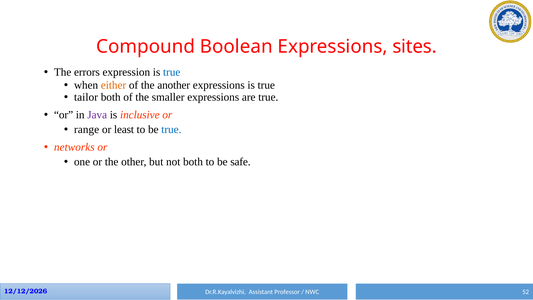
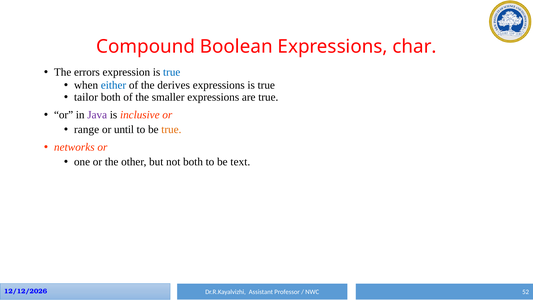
sites: sites -> char
either colour: orange -> blue
another: another -> derives
least: least -> until
true at (171, 130) colour: blue -> orange
safe: safe -> text
